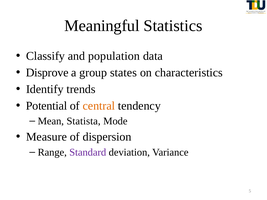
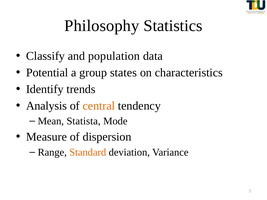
Meaningful: Meaningful -> Philosophy
Disprove: Disprove -> Potential
Potential: Potential -> Analysis
Standard colour: purple -> orange
